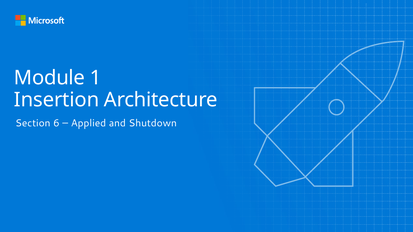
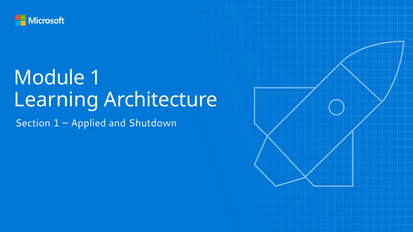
Insertion: Insertion -> Learning
Section 6: 6 -> 1
